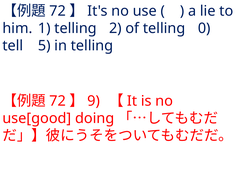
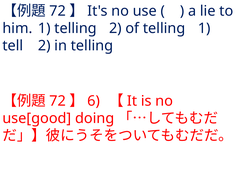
telling 0: 0 -> 1
tell 5: 5 -> 2
9: 9 -> 6
